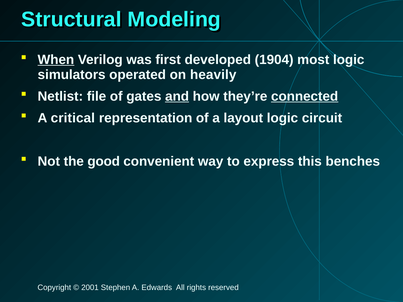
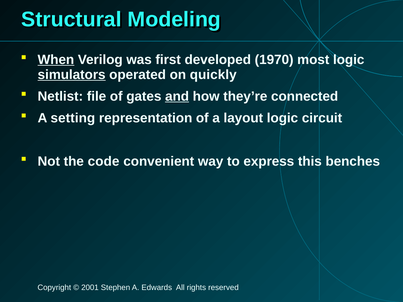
1904: 1904 -> 1970
simulators underline: none -> present
heavily: heavily -> quickly
connected underline: present -> none
critical: critical -> setting
good: good -> code
